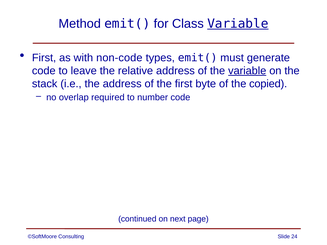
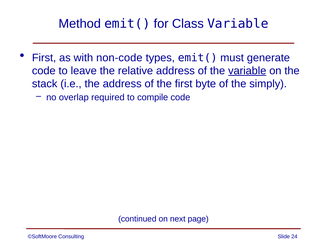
Variable at (238, 24) underline: present -> none
copied: copied -> simply
number: number -> compile
